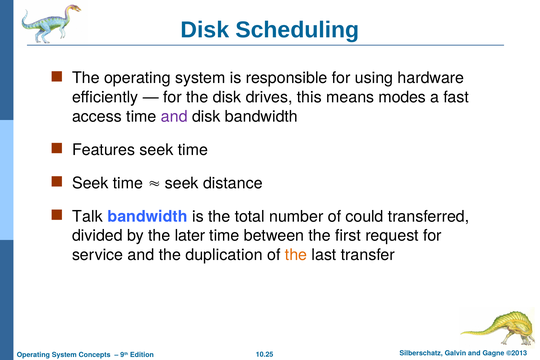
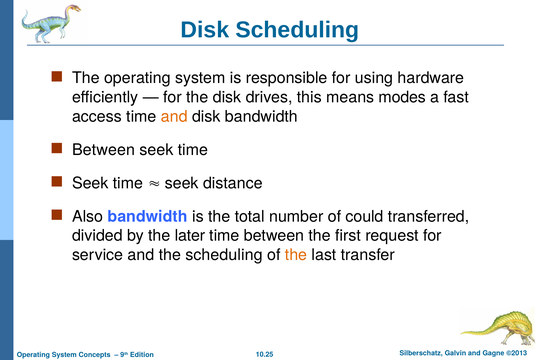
and at (174, 116) colour: purple -> orange
Features at (104, 150): Features -> Between
Talk: Talk -> Also
the duplication: duplication -> scheduling
